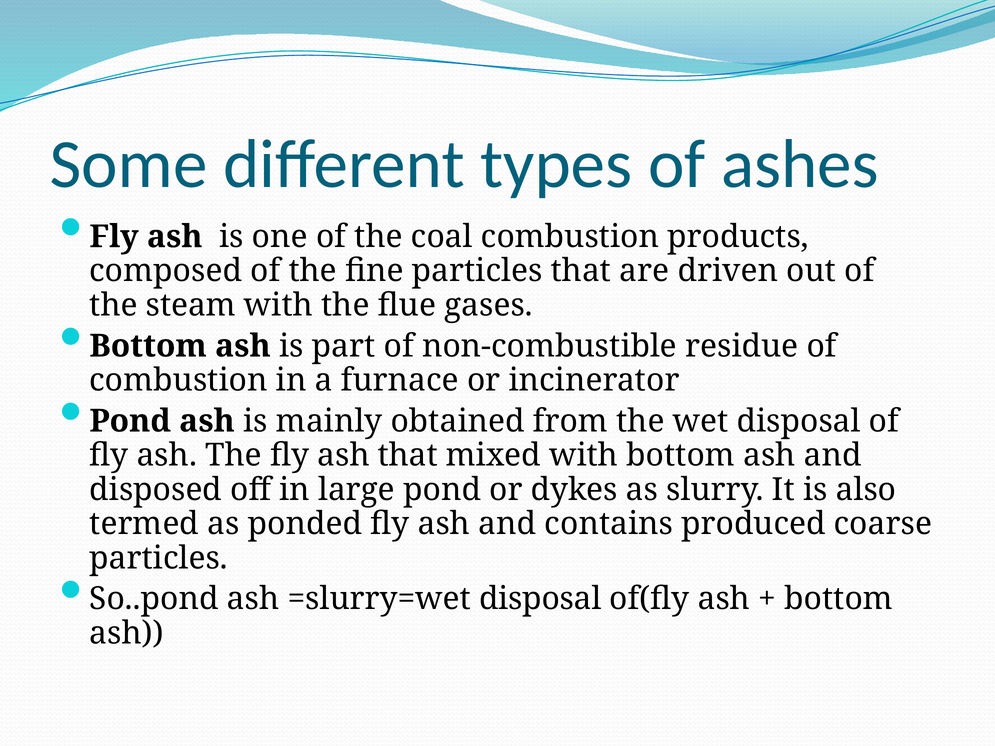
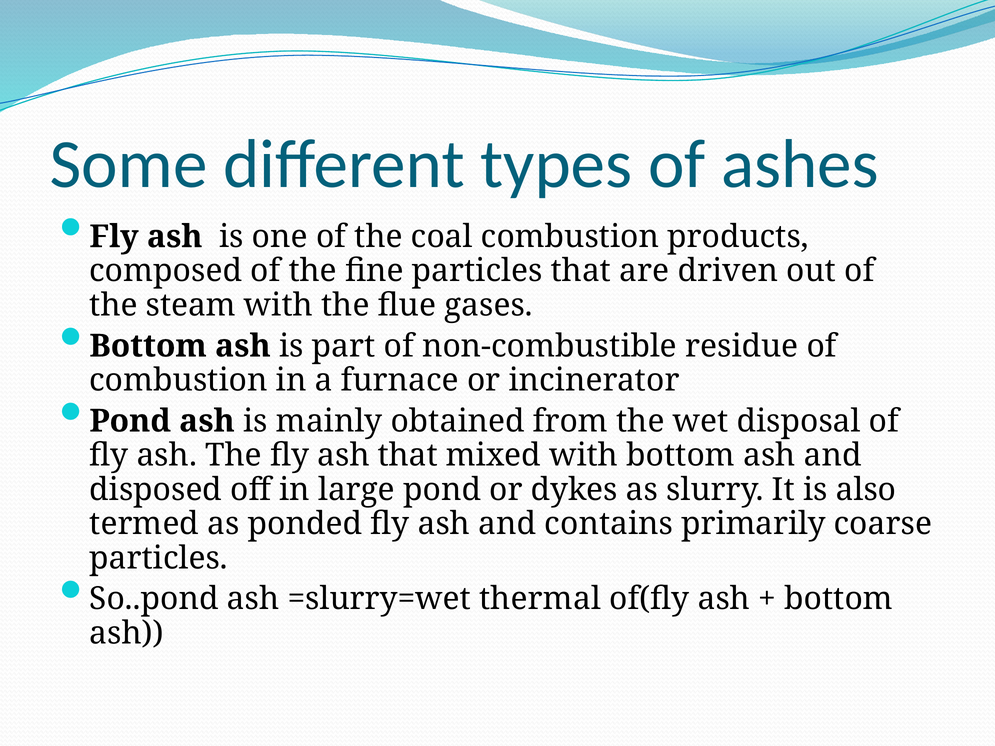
produced: produced -> primarily
=slurry=wet disposal: disposal -> thermal
